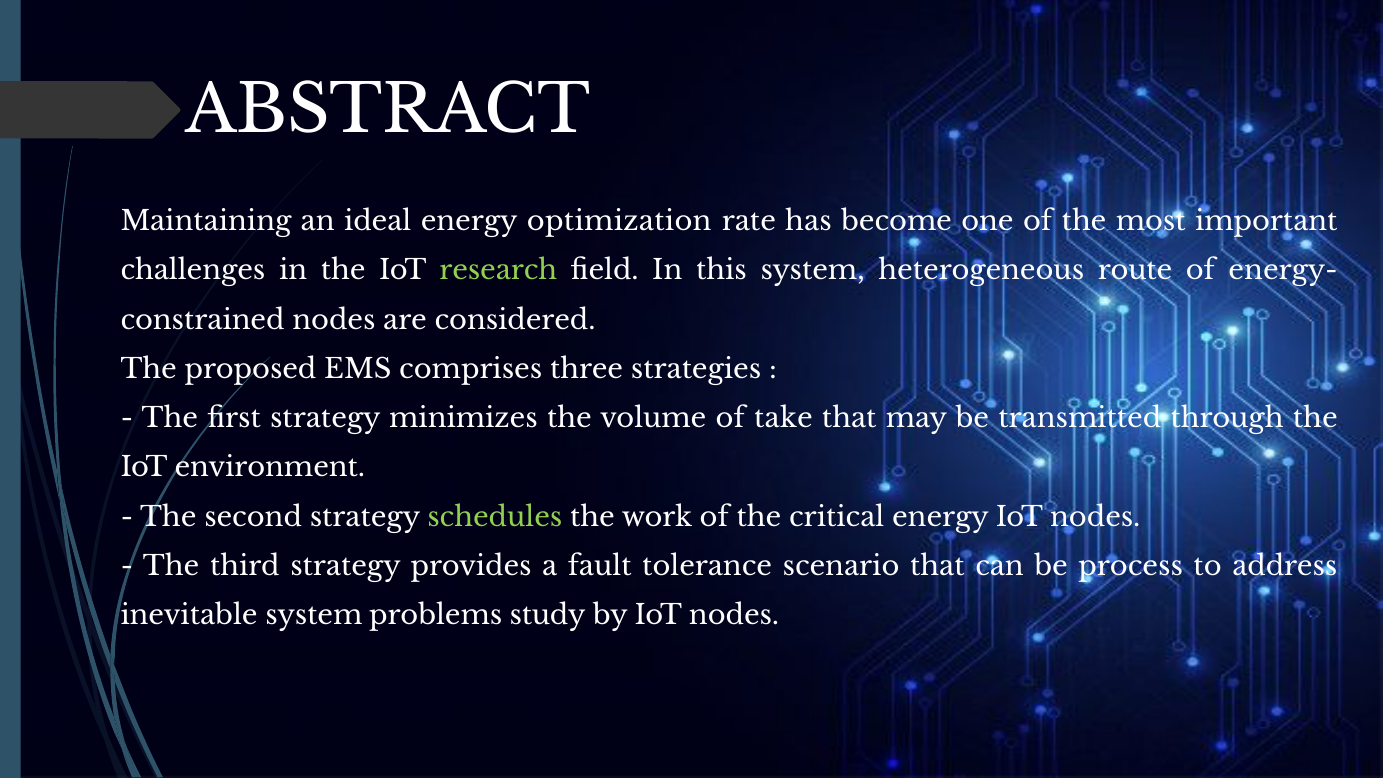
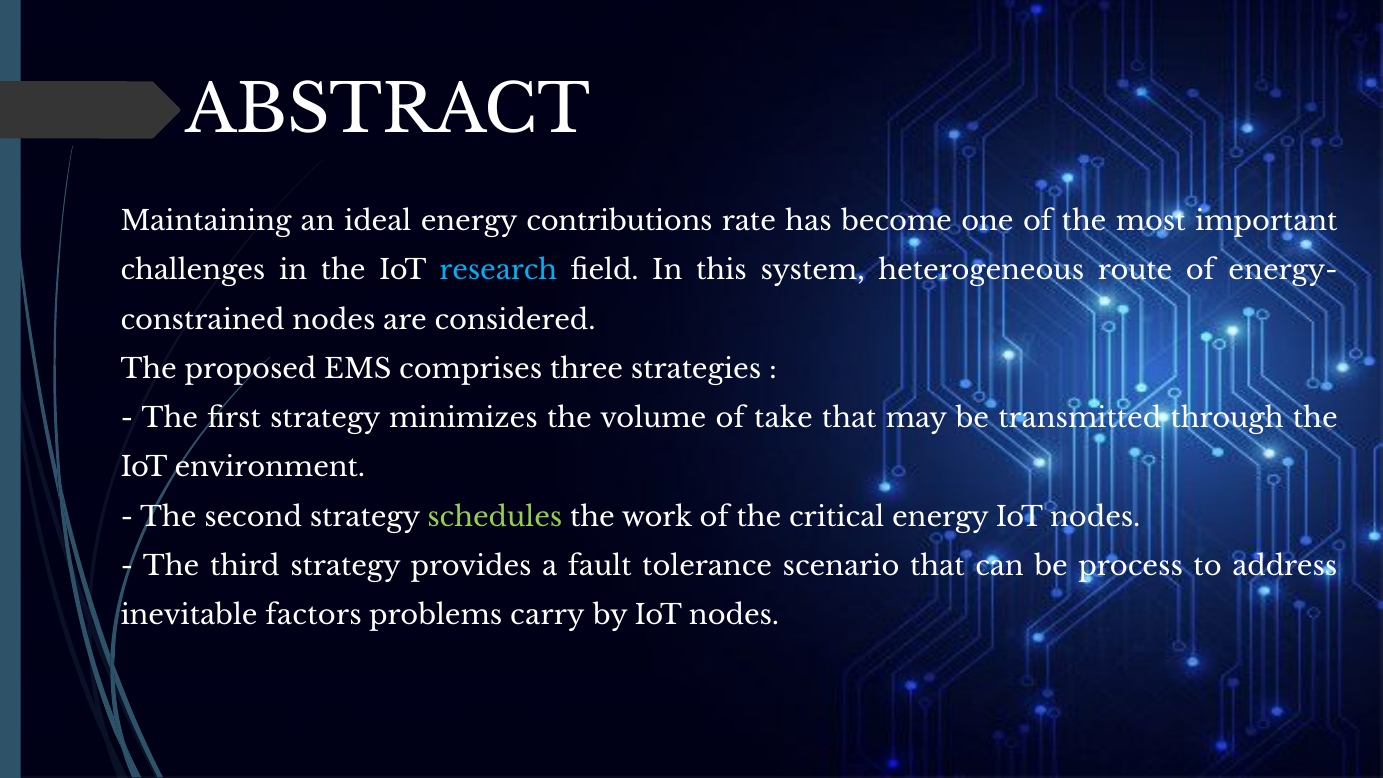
optimization: optimization -> contributions
research colour: light green -> light blue
inevitable system: system -> factors
study: study -> carry
